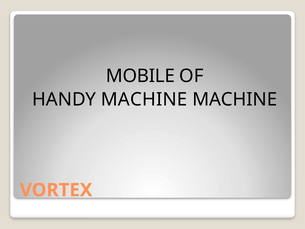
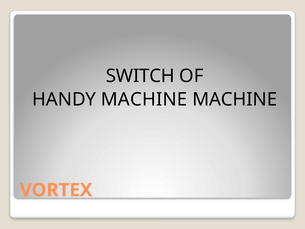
MOBILE: MOBILE -> SWITCH
